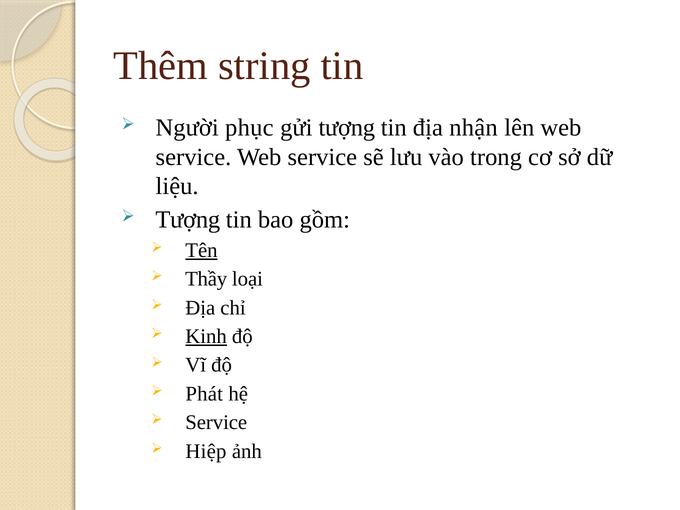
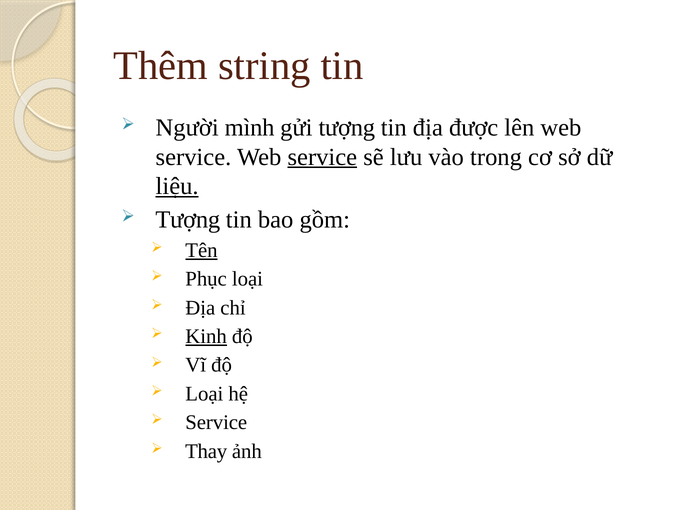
phục: phục -> mình
nhận: nhận -> được
service at (322, 157) underline: none -> present
liệu underline: none -> present
Thầy: Thầy -> Phục
Phát at (204, 394): Phát -> Loại
Hiệp: Hiệp -> Thay
